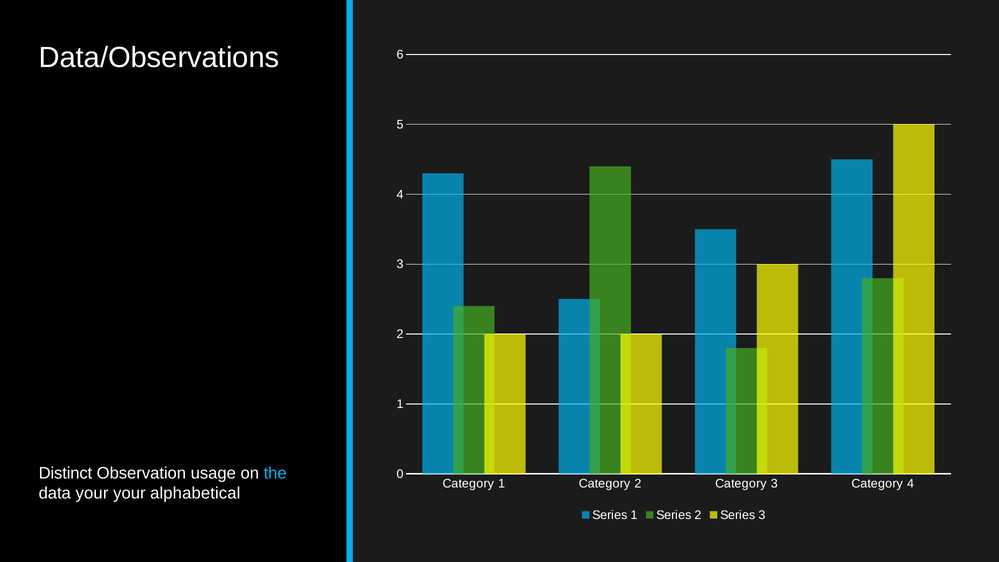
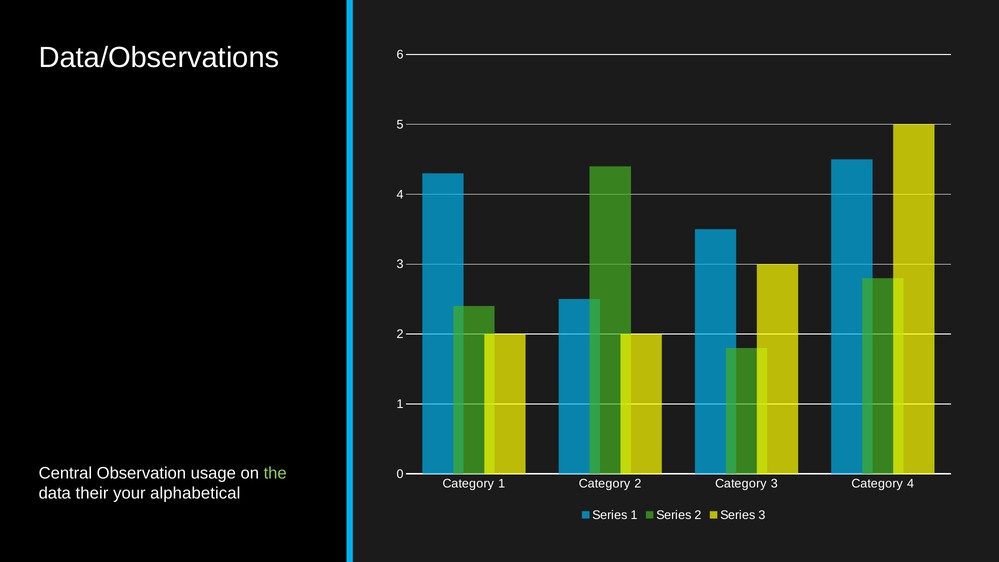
Distinct: Distinct -> Central
the colour: light blue -> light green
data your: your -> their
